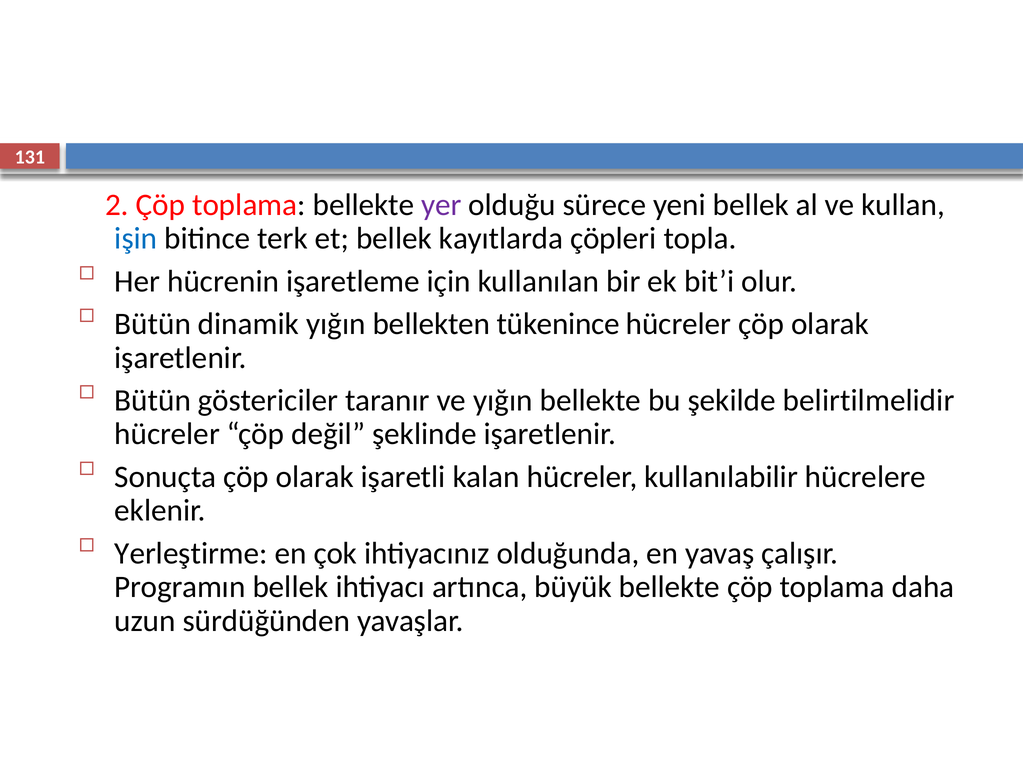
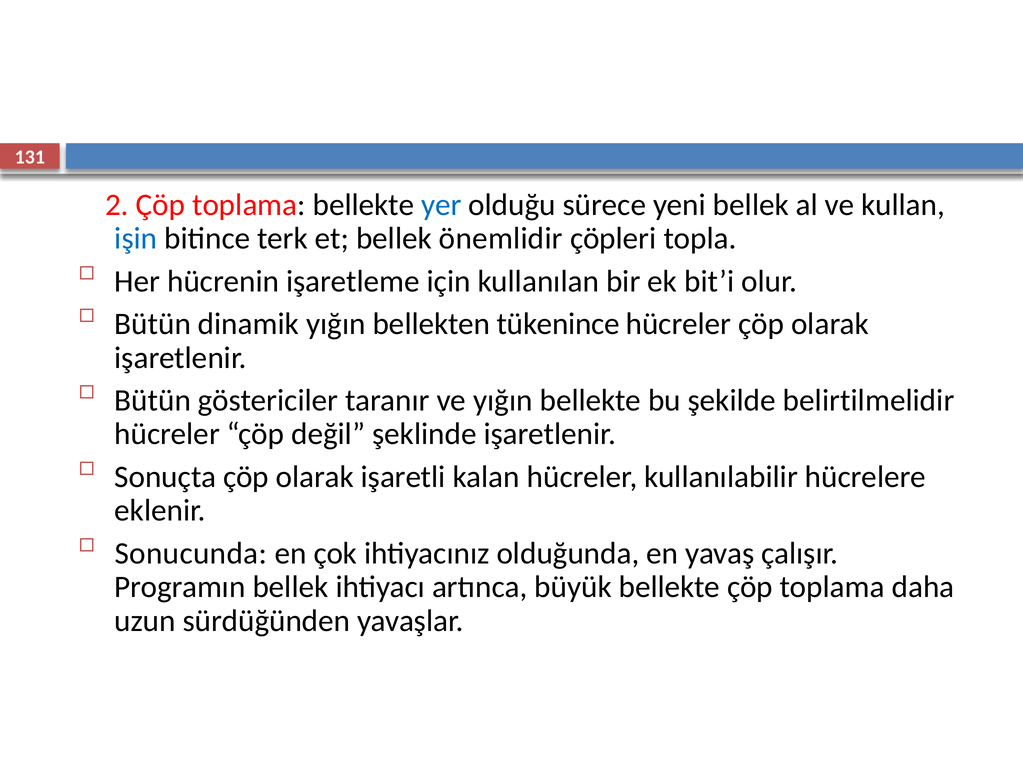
yer colour: purple -> blue
kayıtlarda: kayıtlarda -> önemlidir
Yerleştirme: Yerleştirme -> Sonucunda
